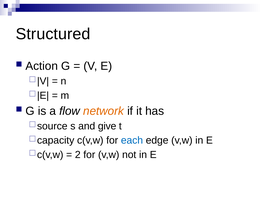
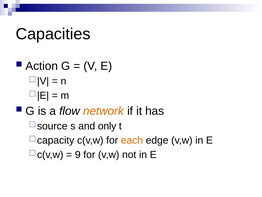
Structured: Structured -> Capacities
give: give -> only
each colour: blue -> orange
2: 2 -> 9
